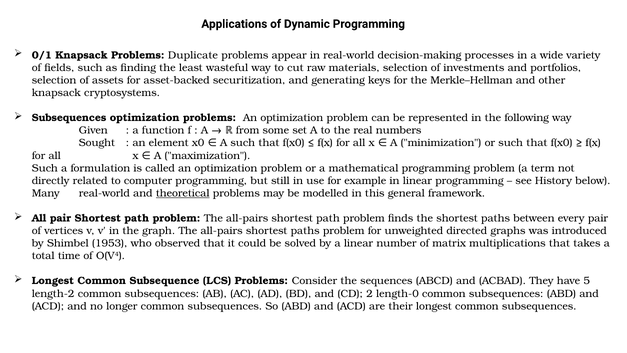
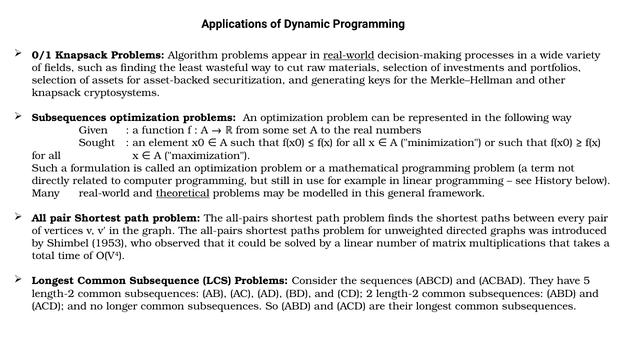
Duplicate: Duplicate -> Algorithm
real-world at (349, 55) underline: none -> present
2 length-0: length-0 -> length-2
